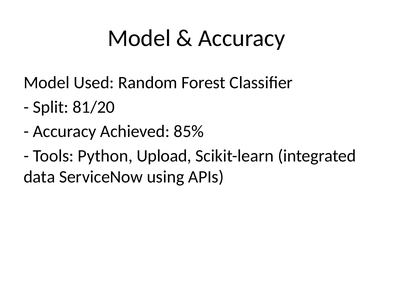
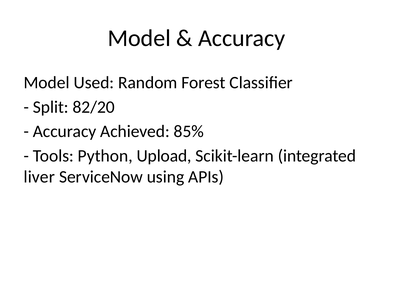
81/20: 81/20 -> 82/20
data: data -> liver
